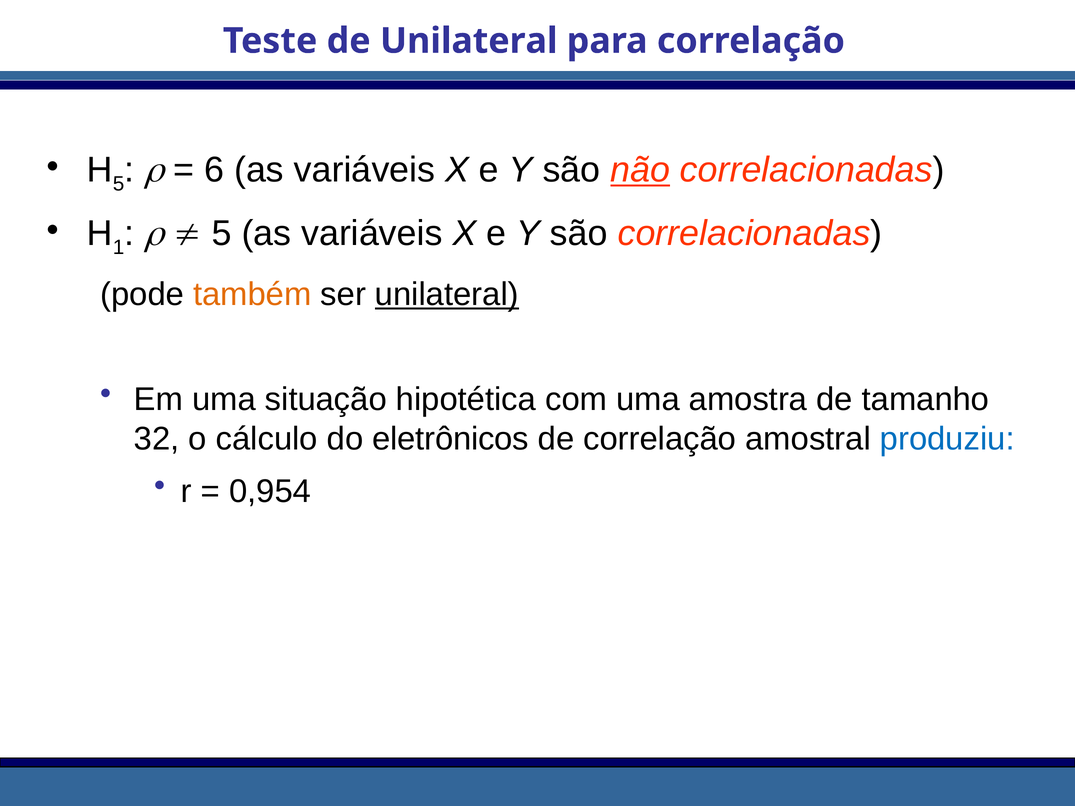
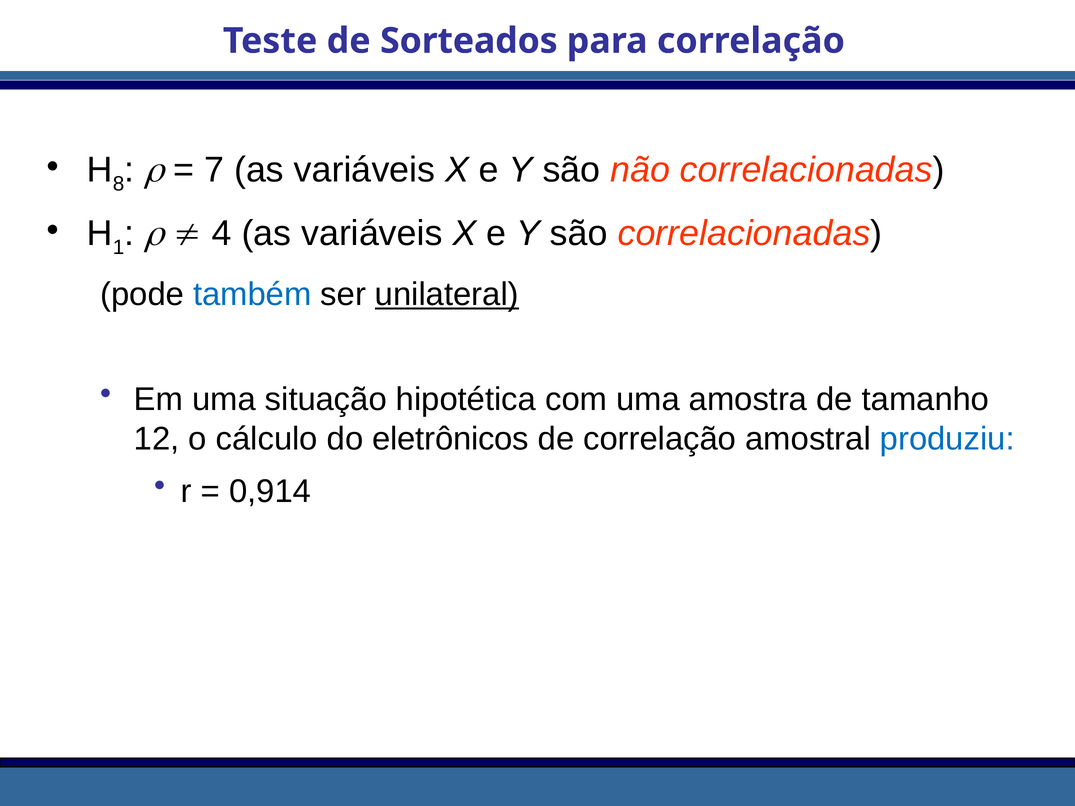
de Unilateral: Unilateral -> Sorteados
5 at (119, 184): 5 -> 8
6: 6 -> 7
não underline: present -> none
5 at (222, 233): 5 -> 4
também colour: orange -> blue
32: 32 -> 12
0,954: 0,954 -> 0,914
